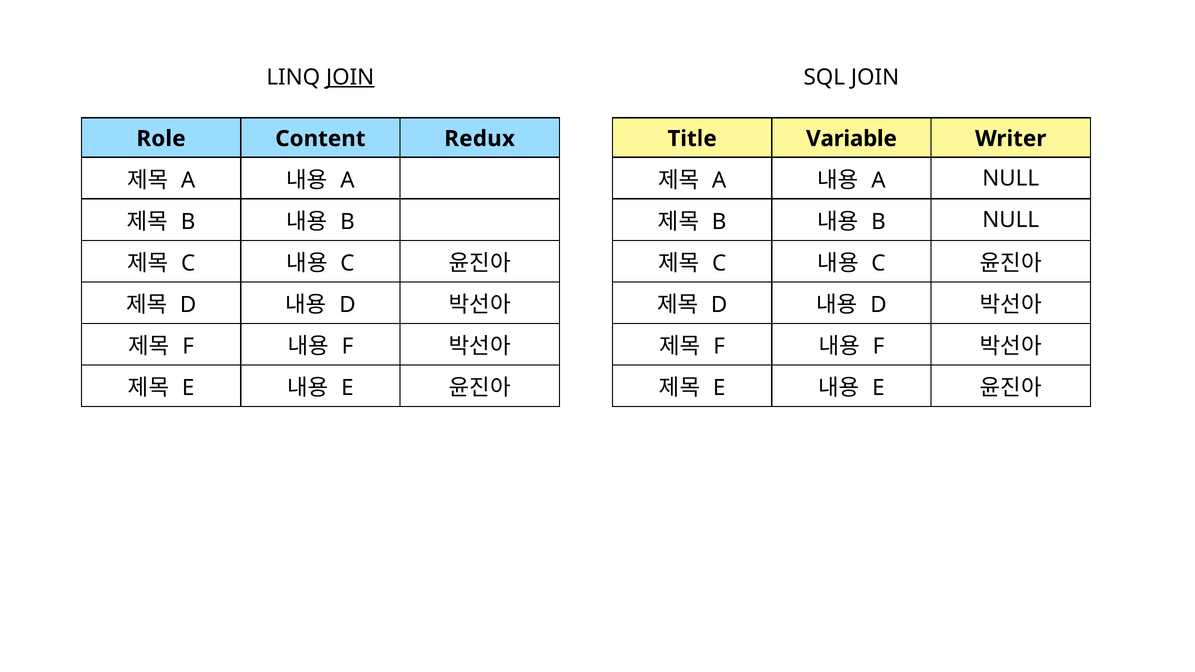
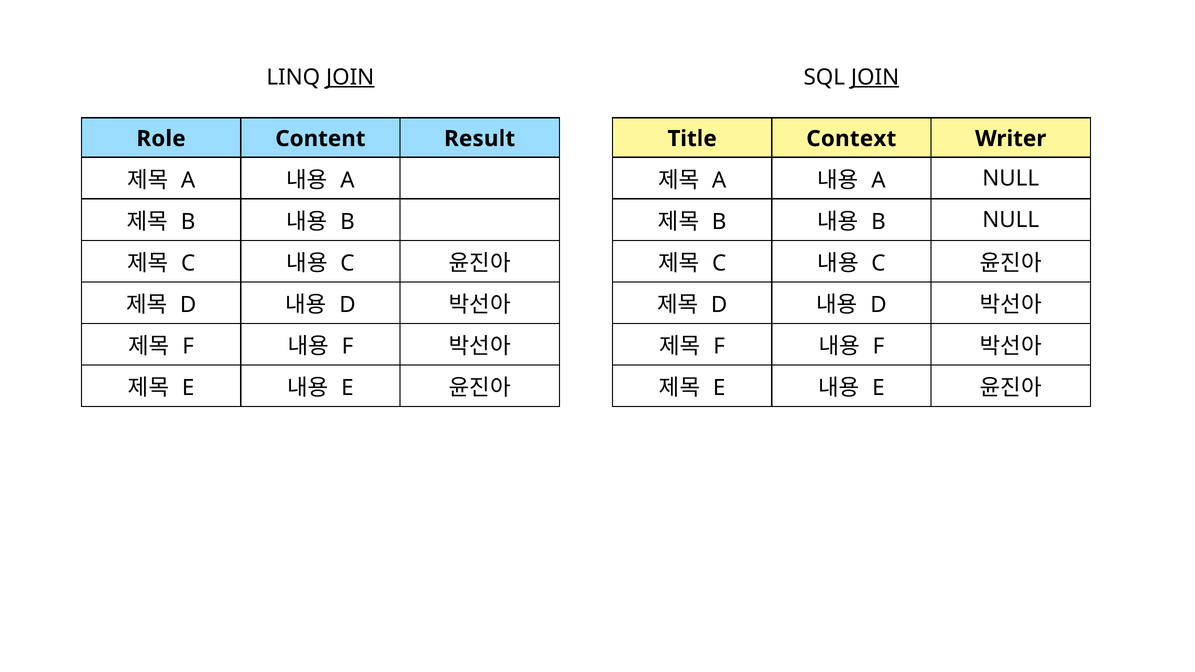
JOIN at (875, 77) underline: none -> present
Redux: Redux -> Result
Variable: Variable -> Context
